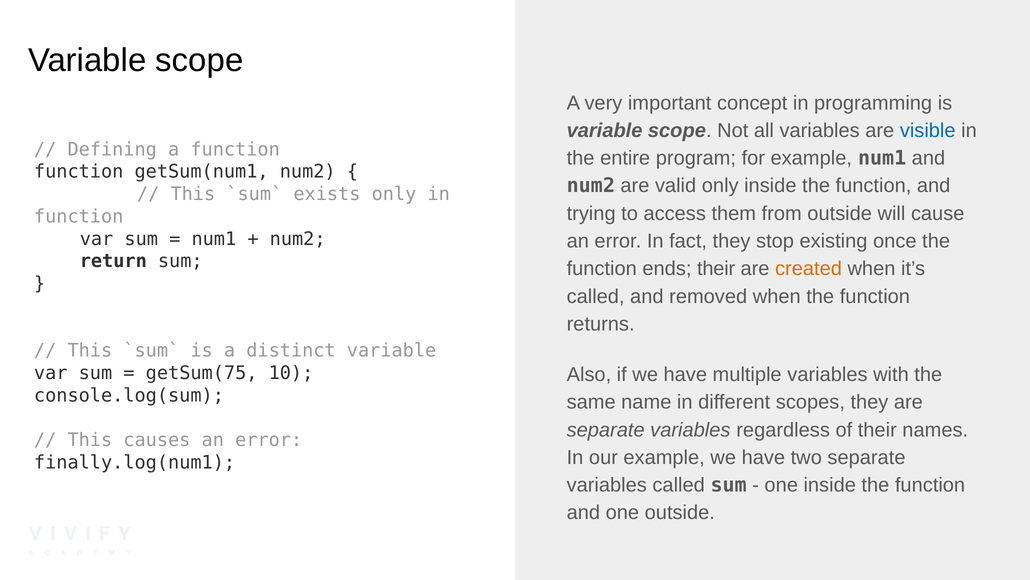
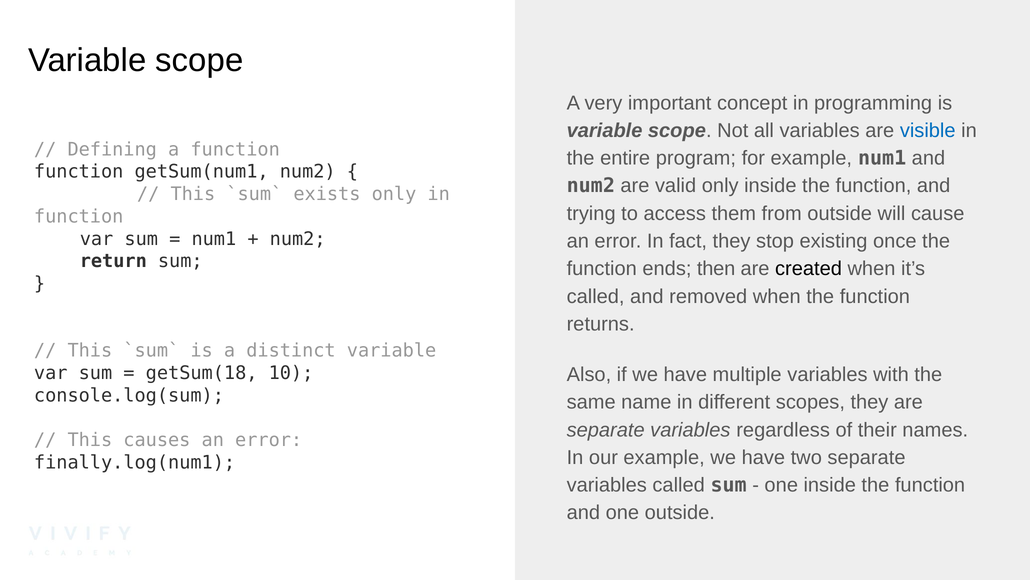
ends their: their -> then
created colour: orange -> black
getSum(75: getSum(75 -> getSum(18
